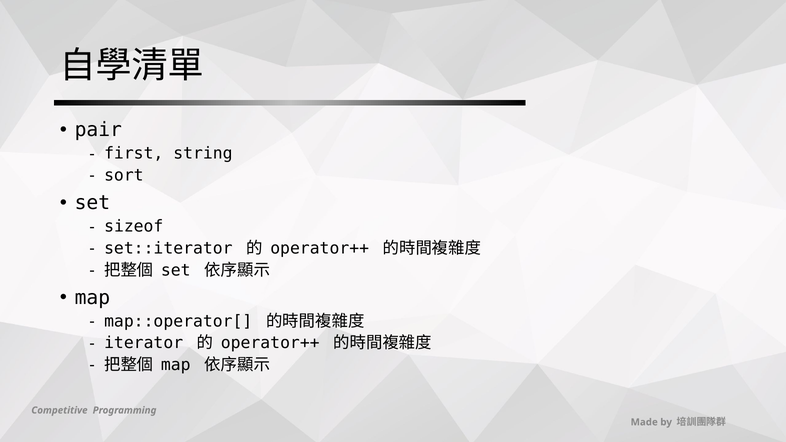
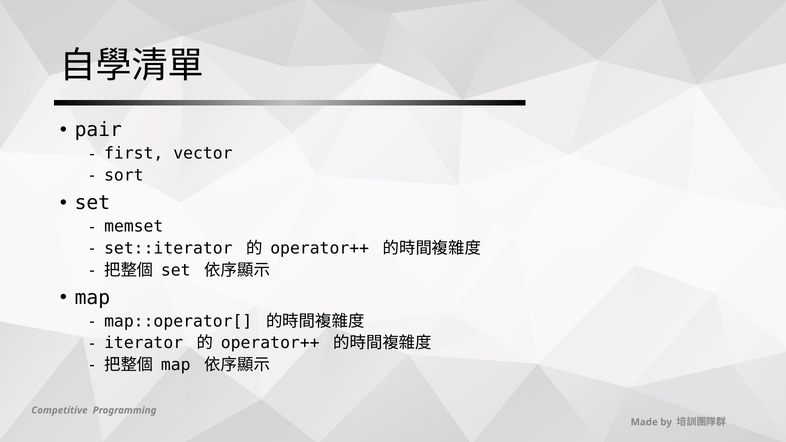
string: string -> vector
sizeof: sizeof -> memset
